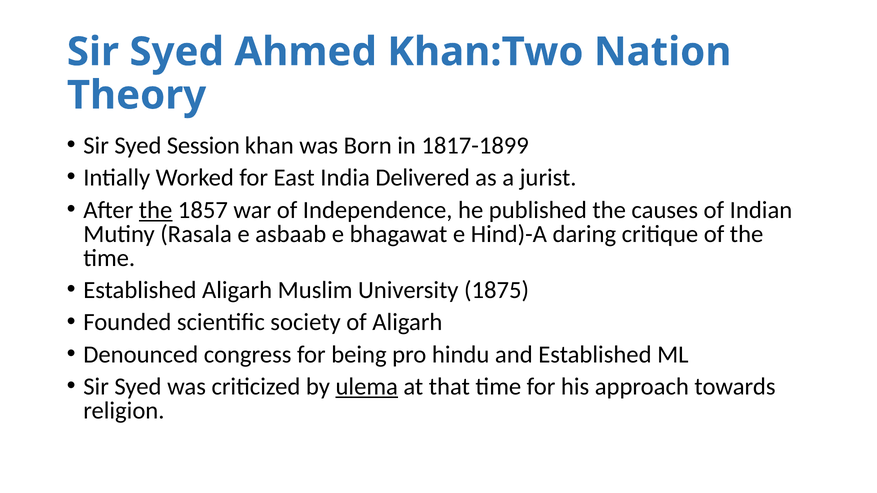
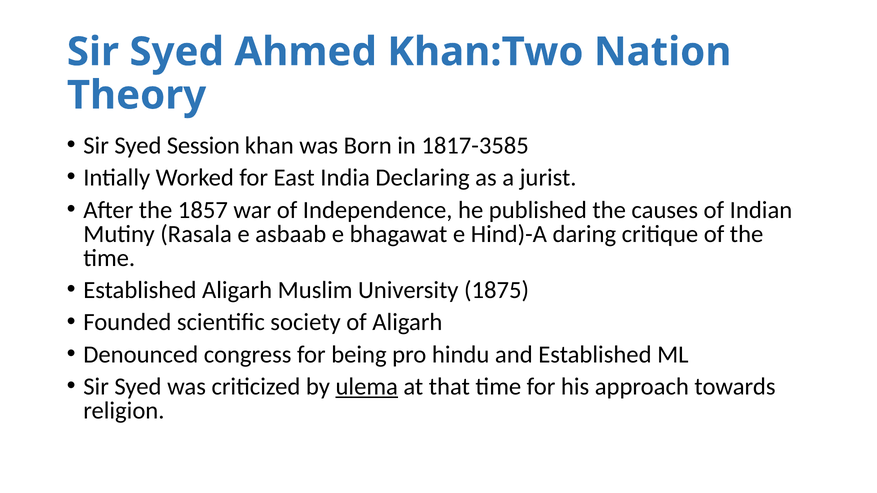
1817-1899: 1817-1899 -> 1817-3585
Delivered: Delivered -> Declaring
the at (156, 210) underline: present -> none
